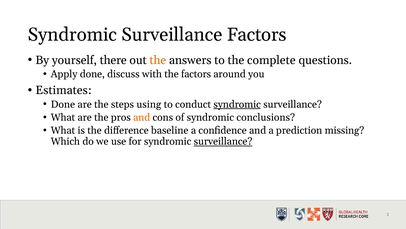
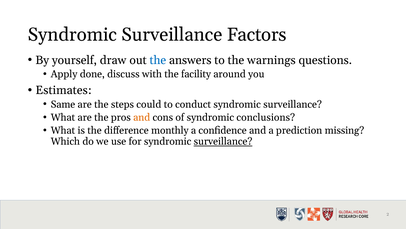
there: there -> draw
the at (158, 60) colour: orange -> blue
complete: complete -> warnings
the factors: factors -> facility
Done at (63, 104): Done -> Same
using: using -> could
syndromic at (237, 104) underline: present -> none
baseline: baseline -> monthly
